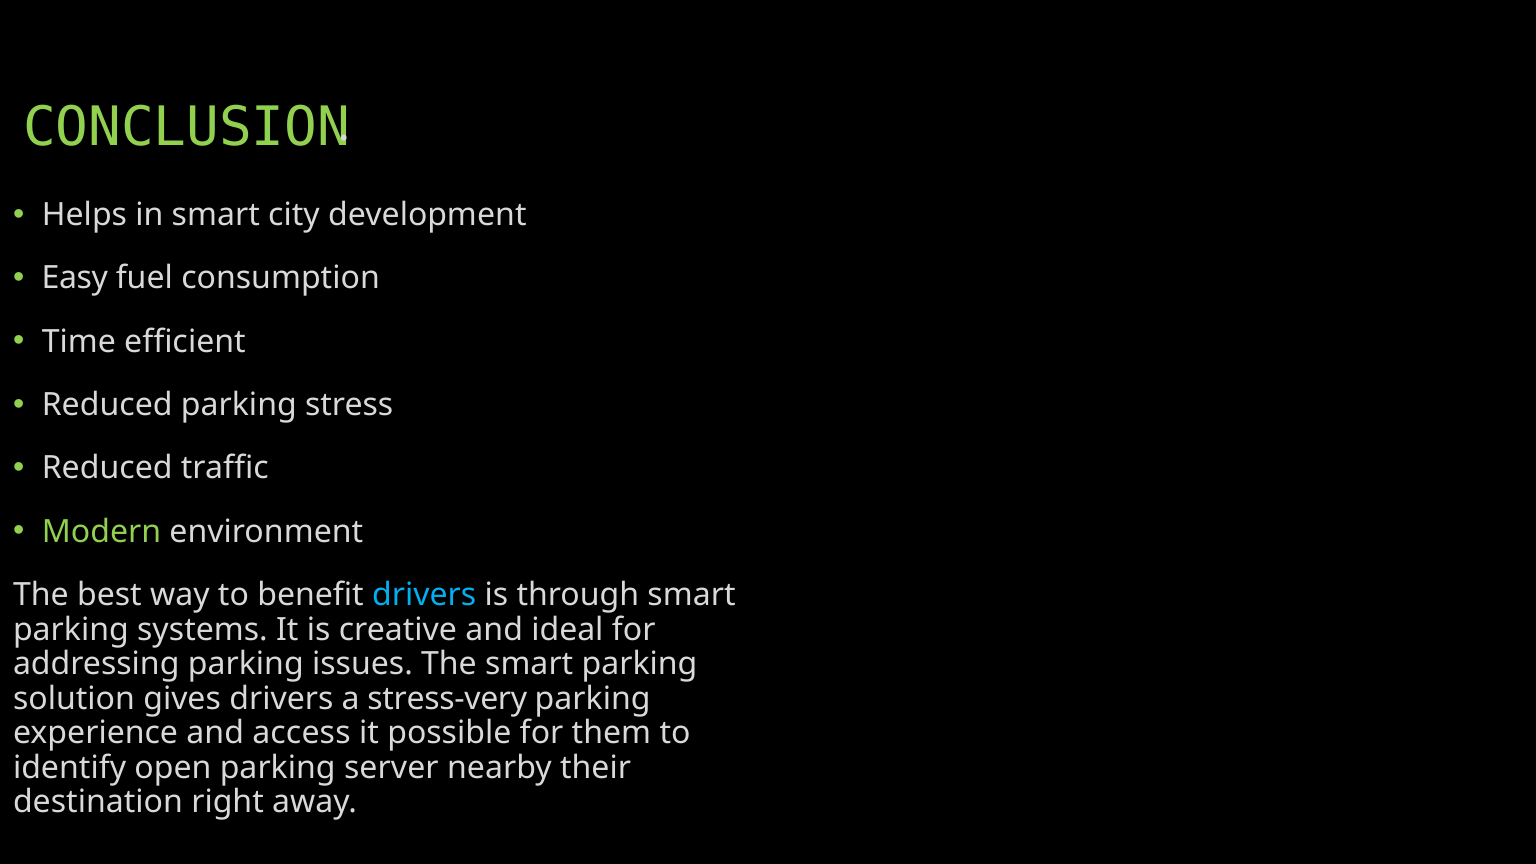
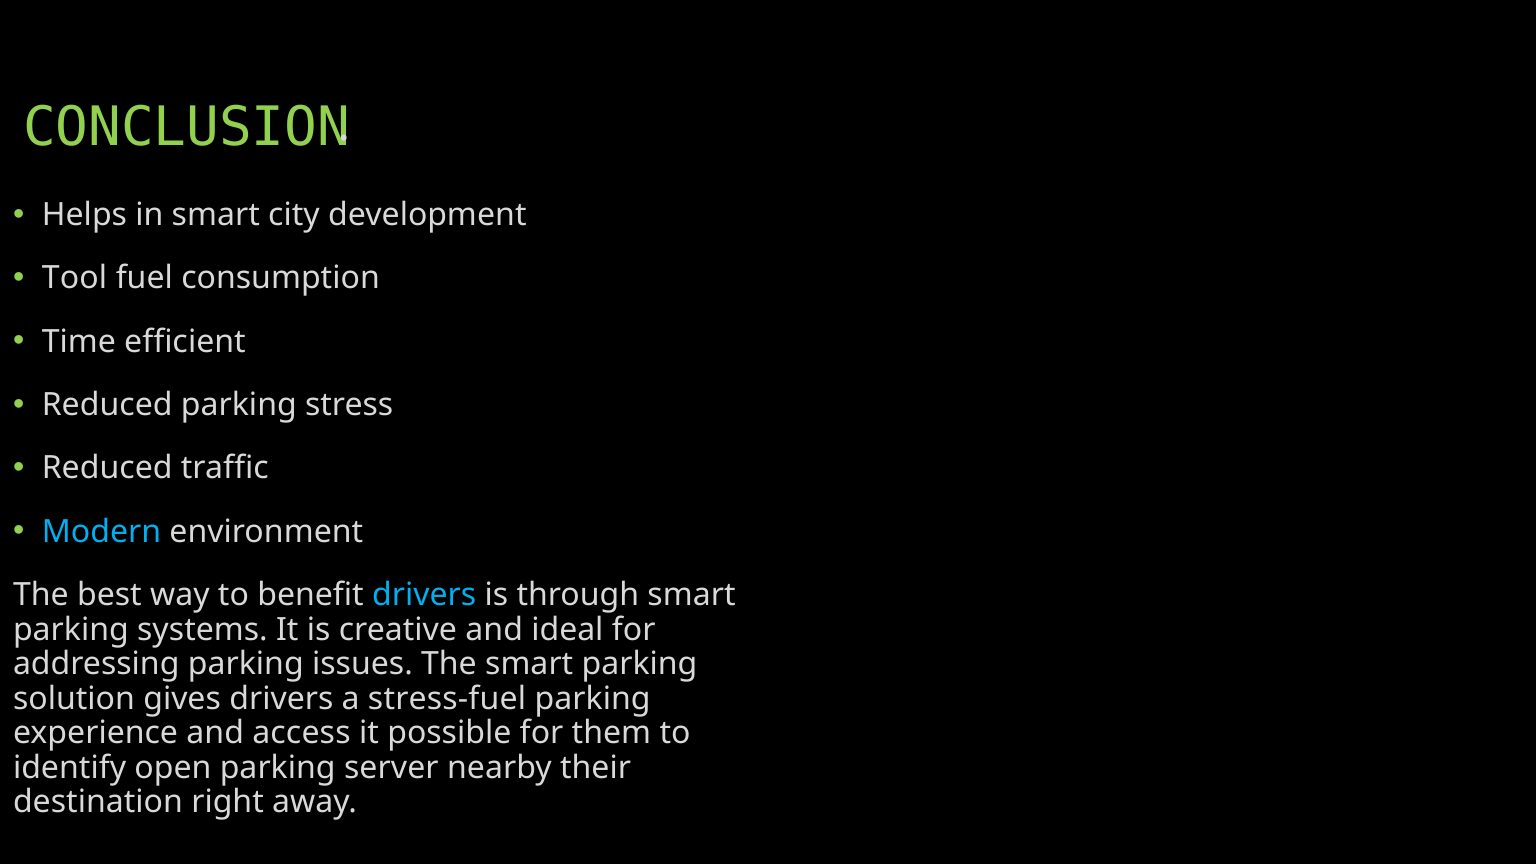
Easy: Easy -> Tool
Modern colour: light green -> light blue
stress-very: stress-very -> stress-fuel
